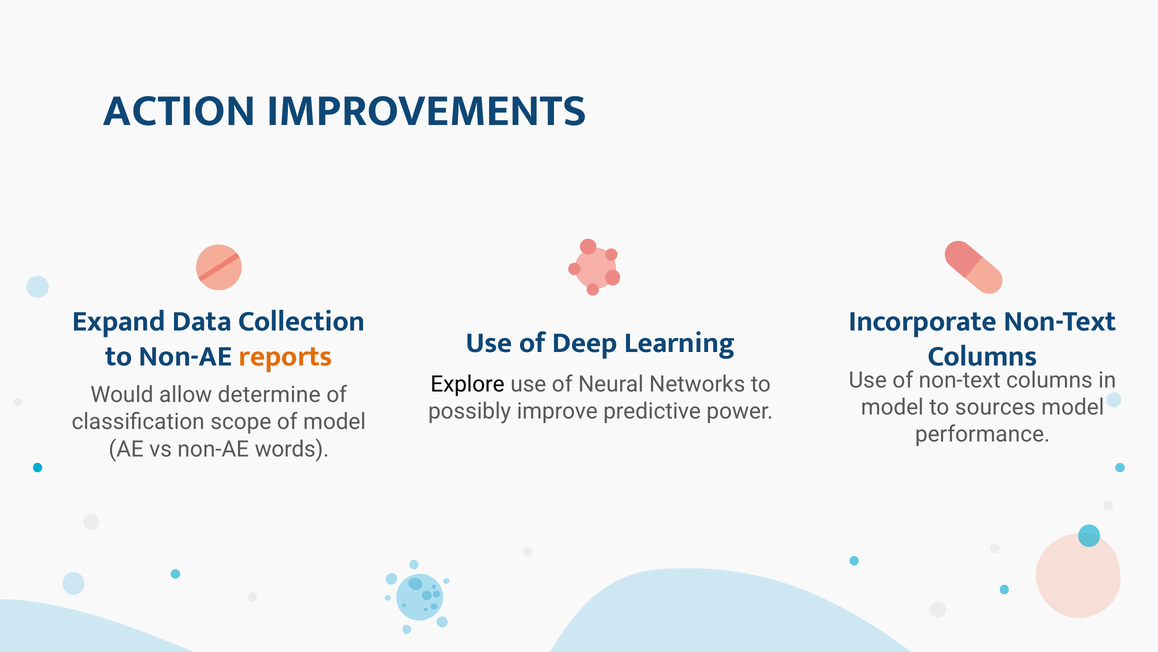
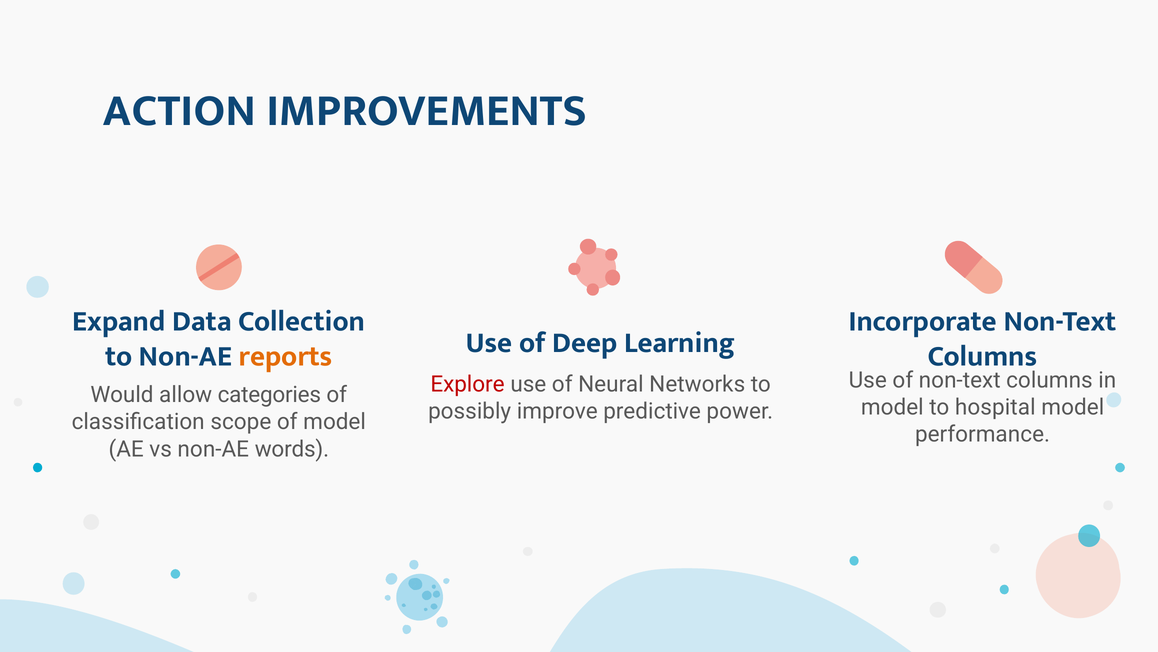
Explore colour: black -> red
determine: determine -> categories
sources: sources -> hospital
